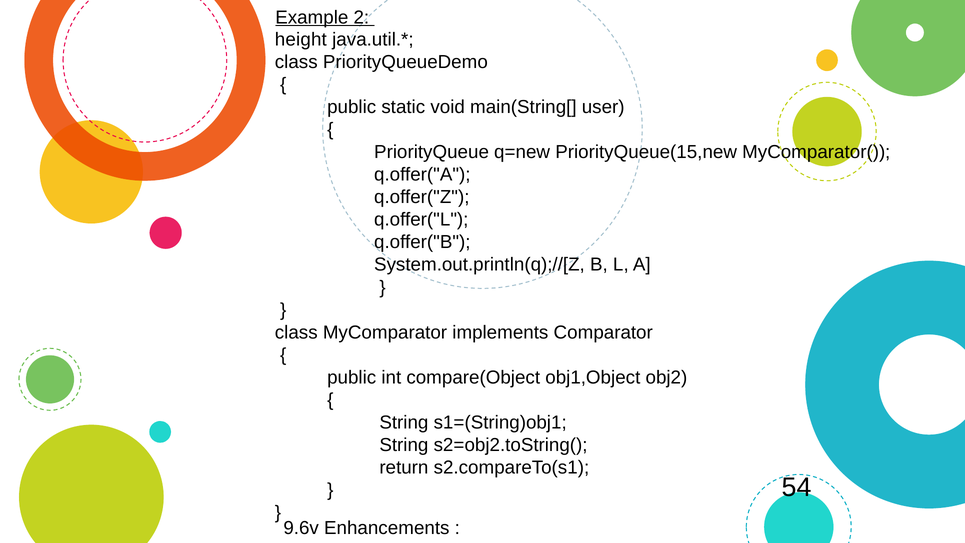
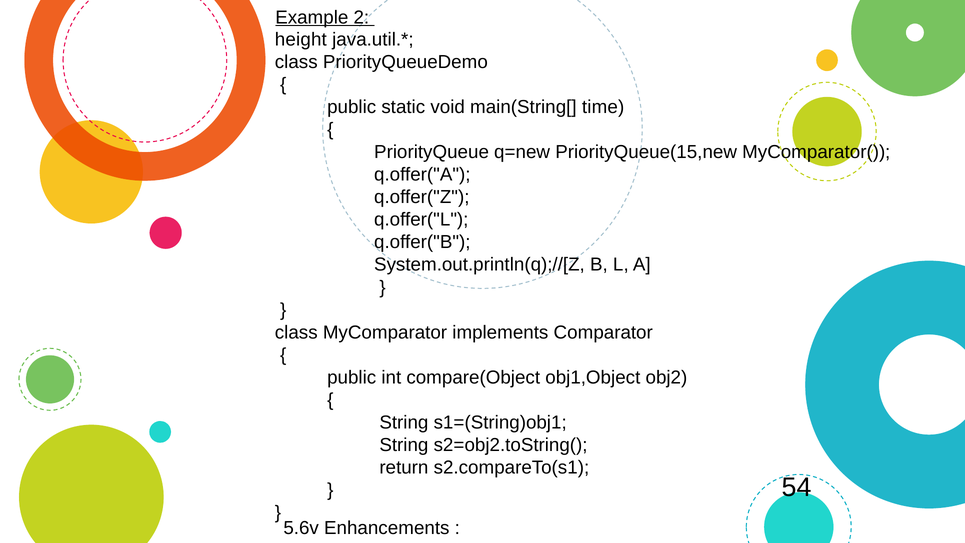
user: user -> time
9.6v: 9.6v -> 5.6v
